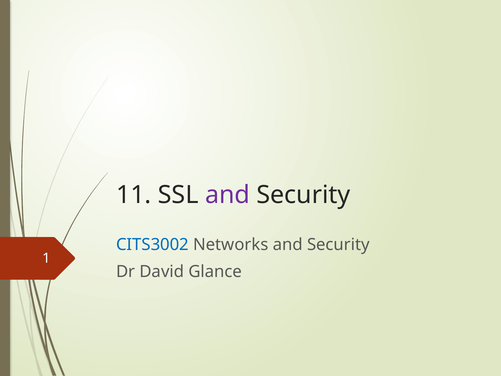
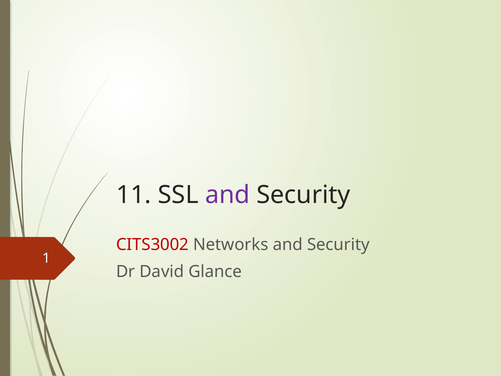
CITS3002 colour: blue -> red
